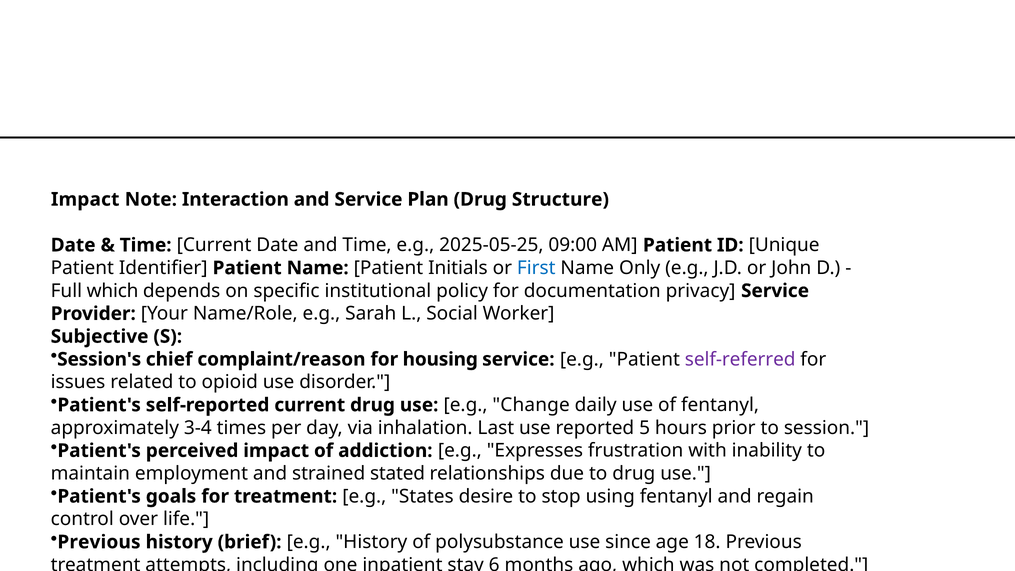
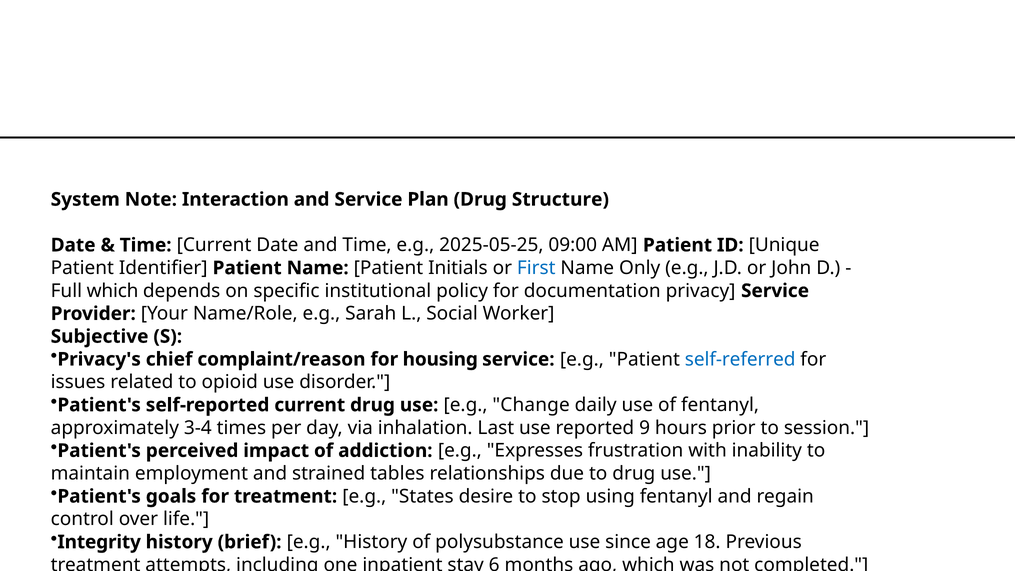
Impact at (85, 199): Impact -> System
Session's: Session's -> Privacy's
self-referred colour: purple -> blue
5: 5 -> 9
stated: stated -> tables
Previous at (99, 542): Previous -> Integrity
